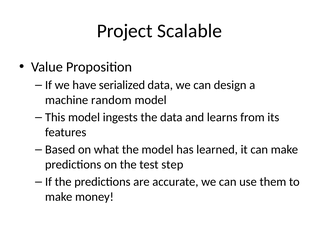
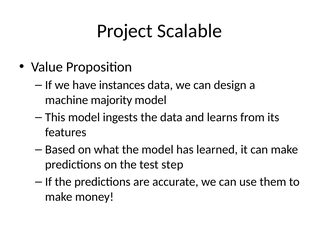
serialized: serialized -> instances
random: random -> majority
